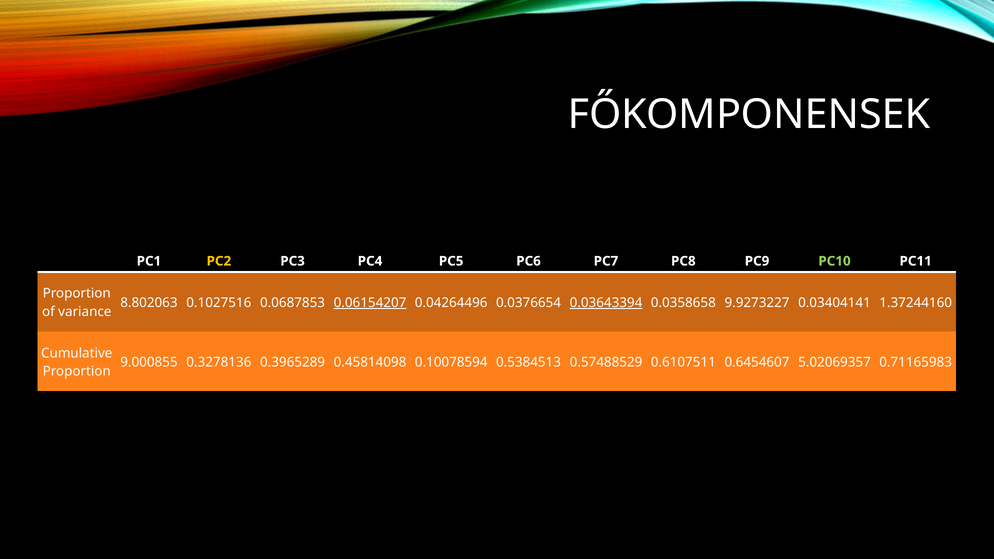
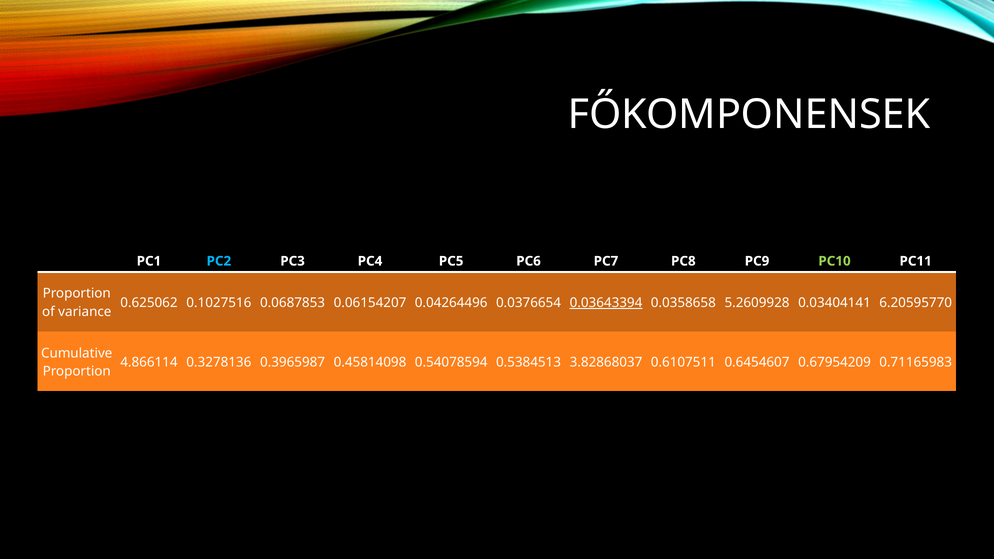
PC2 colour: yellow -> light blue
8.802063: 8.802063 -> 0.625062
0.06154207 underline: present -> none
9.9273227: 9.9273227 -> 5.2609928
1.37244160: 1.37244160 -> 6.20595770
9.000855: 9.000855 -> 4.866114
0.3965289: 0.3965289 -> 0.3965987
0.10078594: 0.10078594 -> 0.54078594
0.57488529: 0.57488529 -> 3.82868037
5.02069357: 5.02069357 -> 0.67954209
